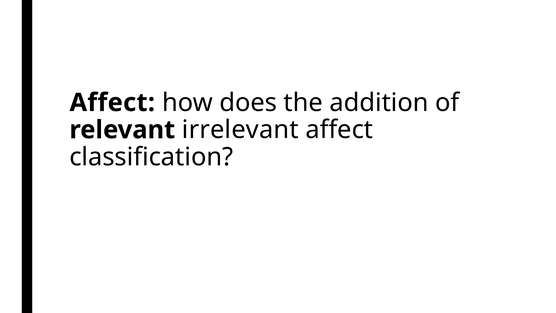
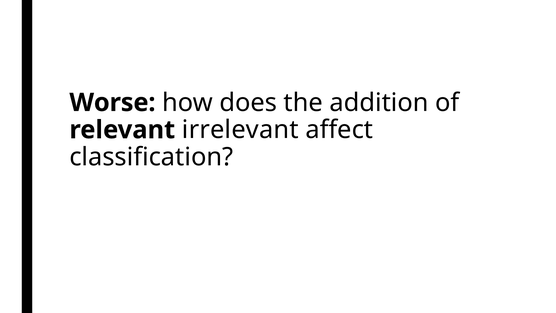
Affect at (112, 103): Affect -> Worse
